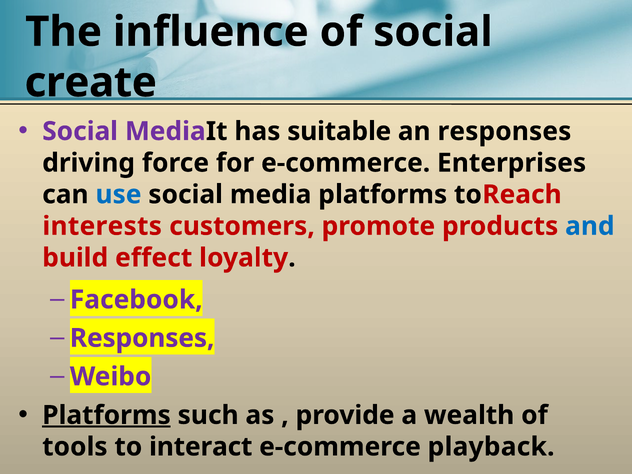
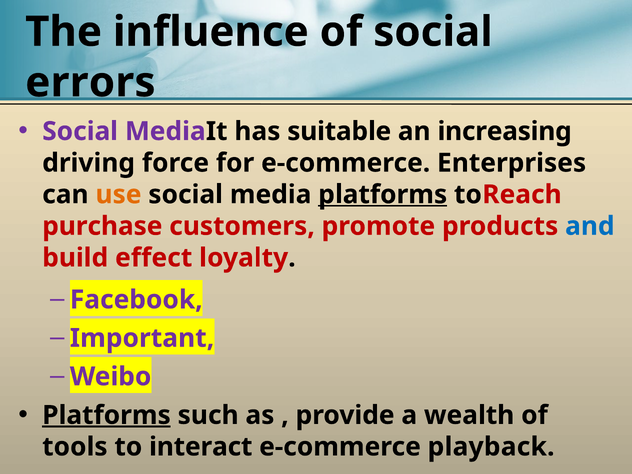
create: create -> errors
an responses: responses -> increasing
use colour: blue -> orange
platforms at (383, 195) underline: none -> present
interests: interests -> purchase
Responses at (142, 338): Responses -> Important
